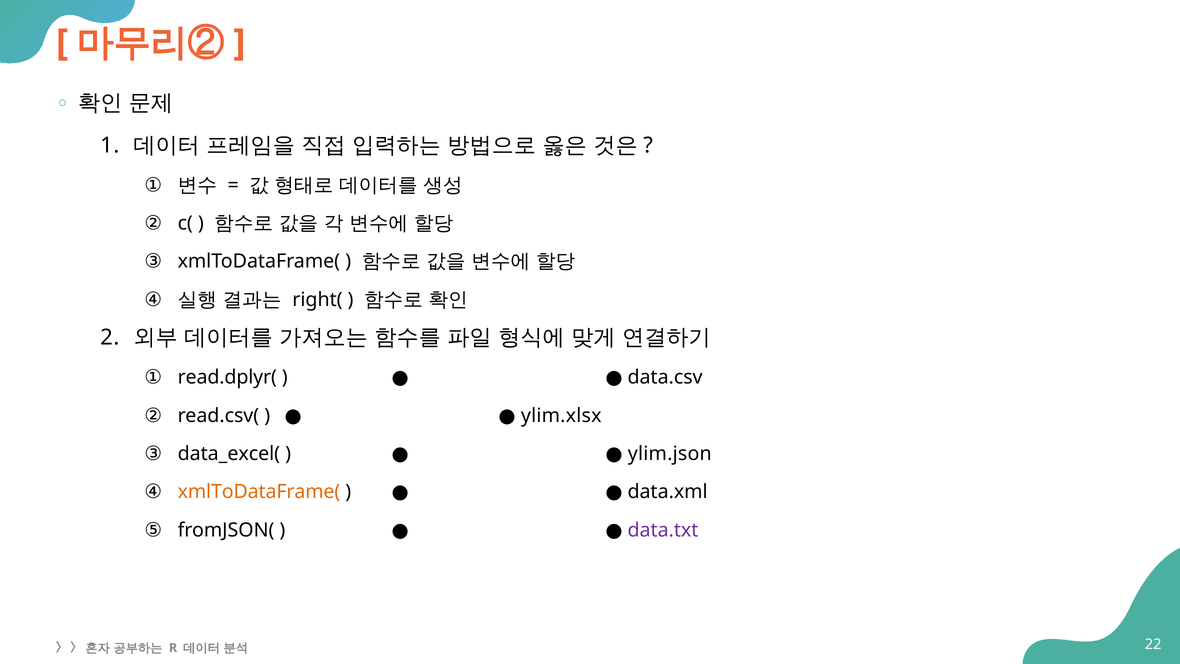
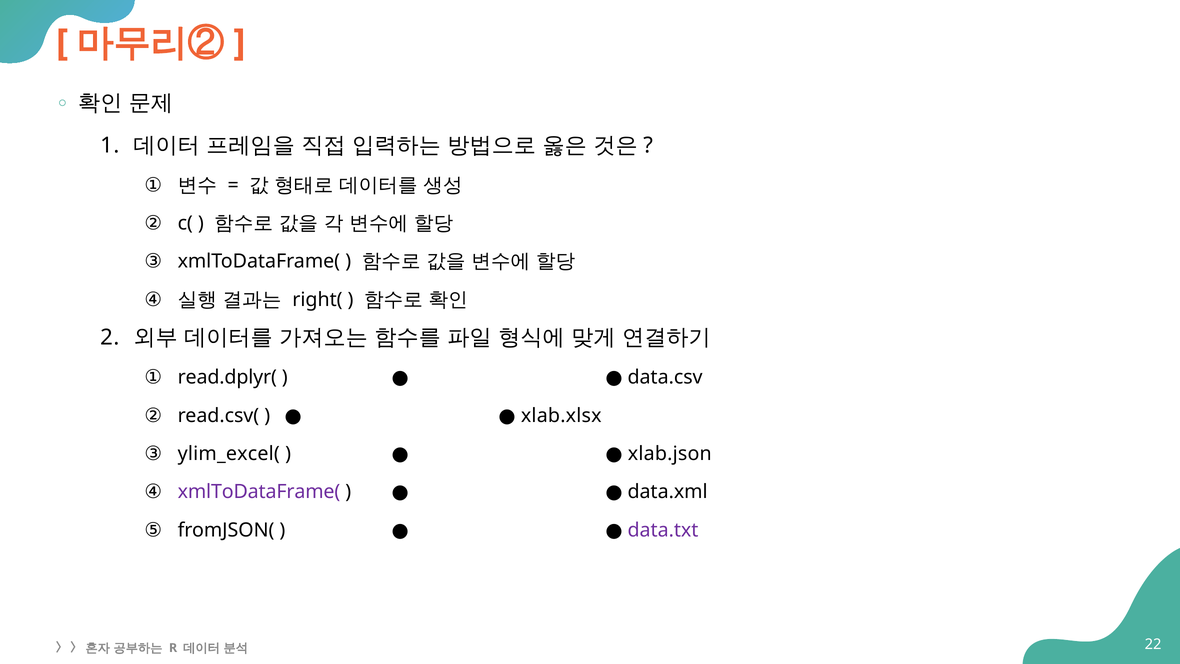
ylim.xlsx: ylim.xlsx -> xlab.xlsx
data_excel(: data_excel( -> ylim_excel(
ylim.json: ylim.json -> xlab.json
xmlToDataFrame( at (259, 492) colour: orange -> purple
